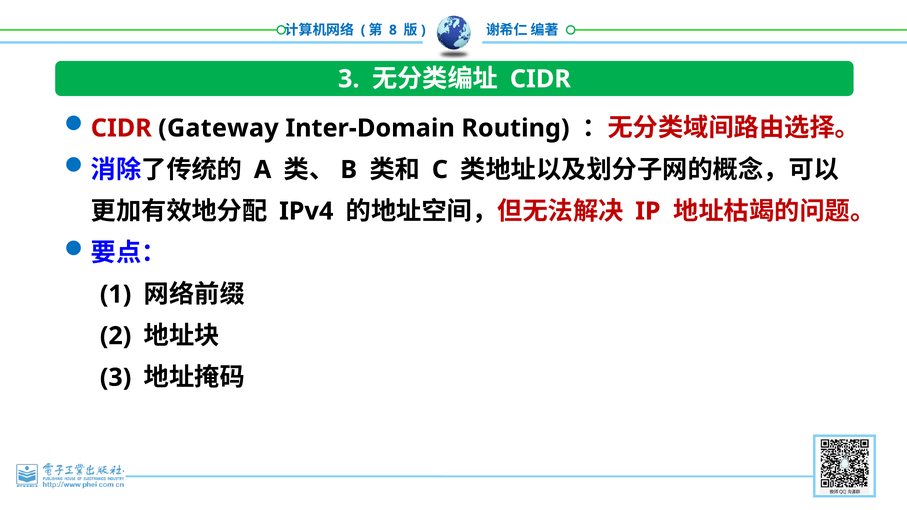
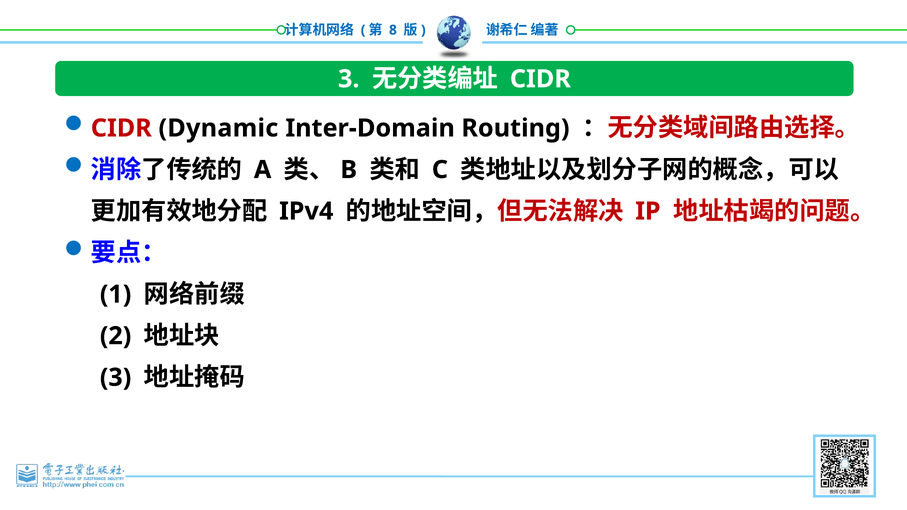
Gateway: Gateway -> Dynamic
